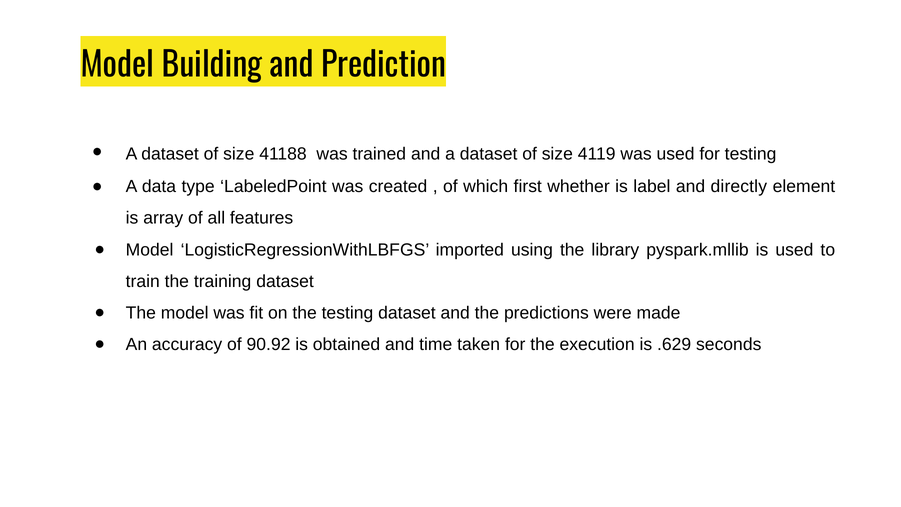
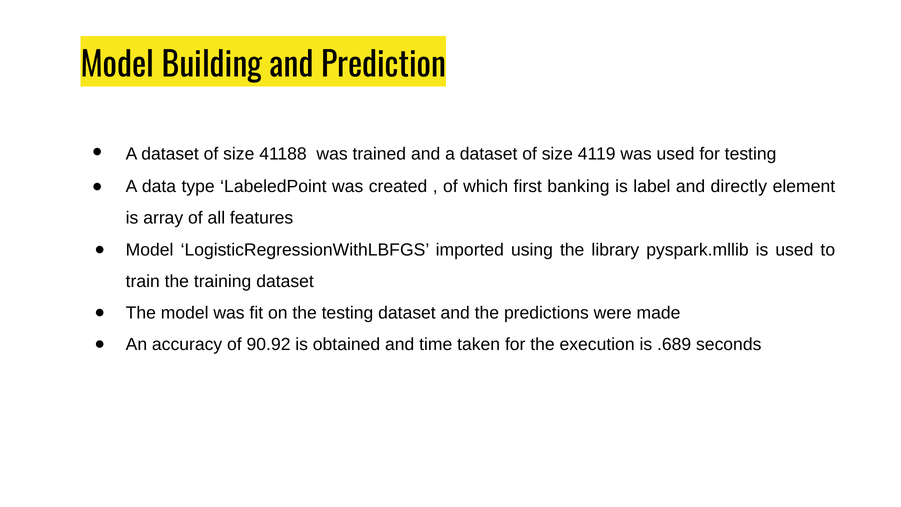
whether: whether -> banking
.629: .629 -> .689
